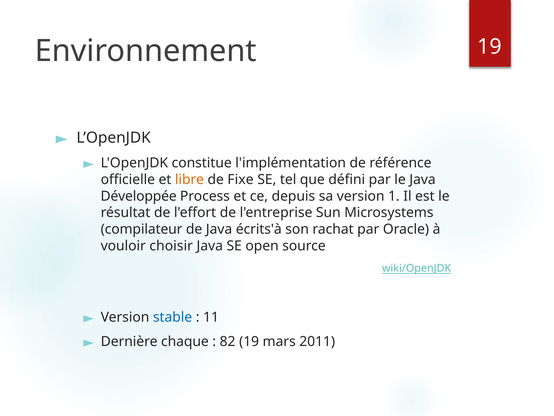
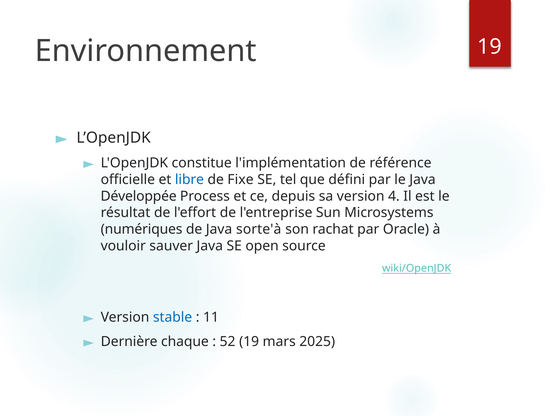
libre colour: orange -> blue
1: 1 -> 4
compilateur: compilateur -> numériques
écrits'à: écrits'à -> sorte'à
choisir: choisir -> sauver
82: 82 -> 52
2011: 2011 -> 2025
